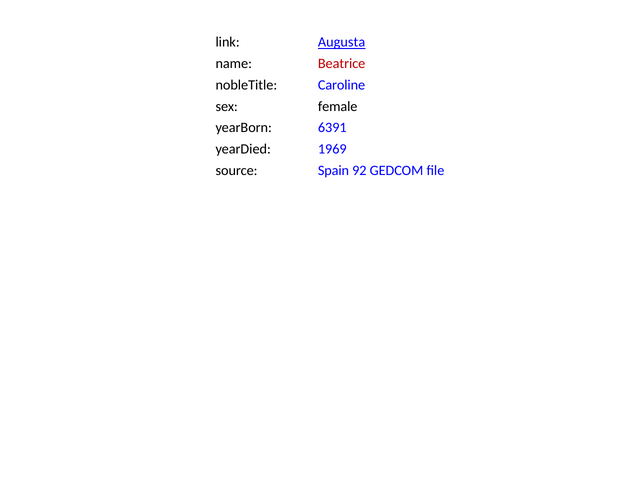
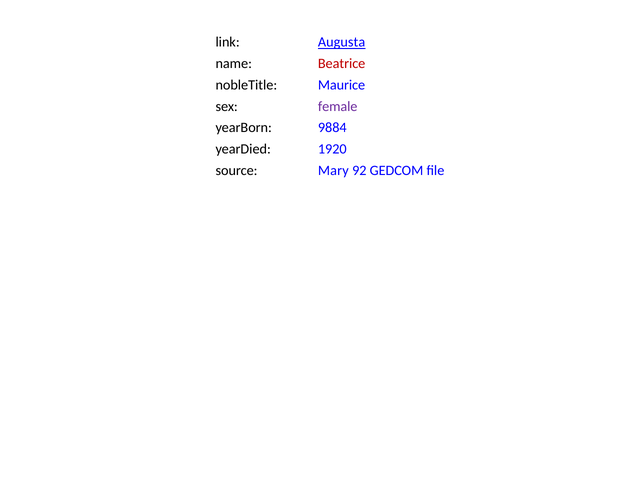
Caroline: Caroline -> Maurice
female colour: black -> purple
6391: 6391 -> 9884
1969: 1969 -> 1920
Spain: Spain -> Mary
